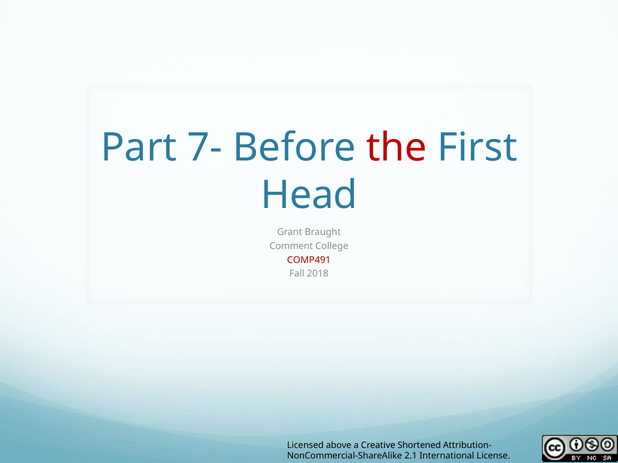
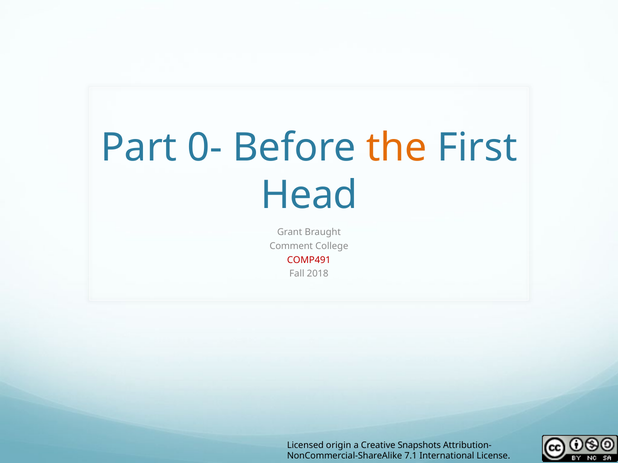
7-: 7- -> 0-
the colour: red -> orange
above: above -> origin
Shortened: Shortened -> Snapshots
2.1: 2.1 -> 7.1
